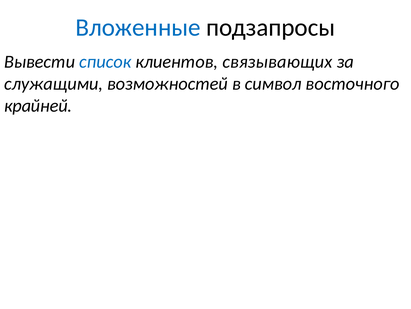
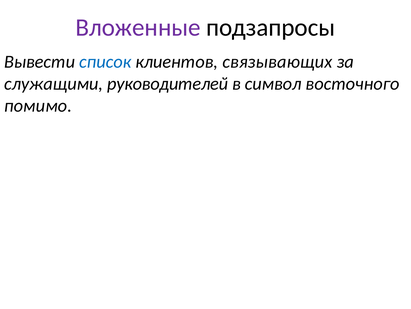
Вложенные colour: blue -> purple
возможностей: возможностей -> руководителей
крайней: крайней -> помимо
